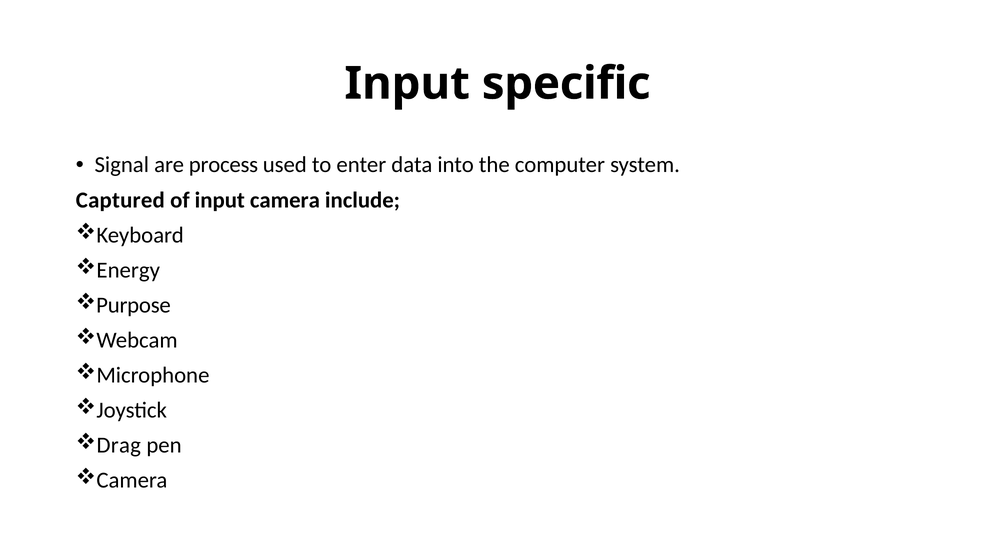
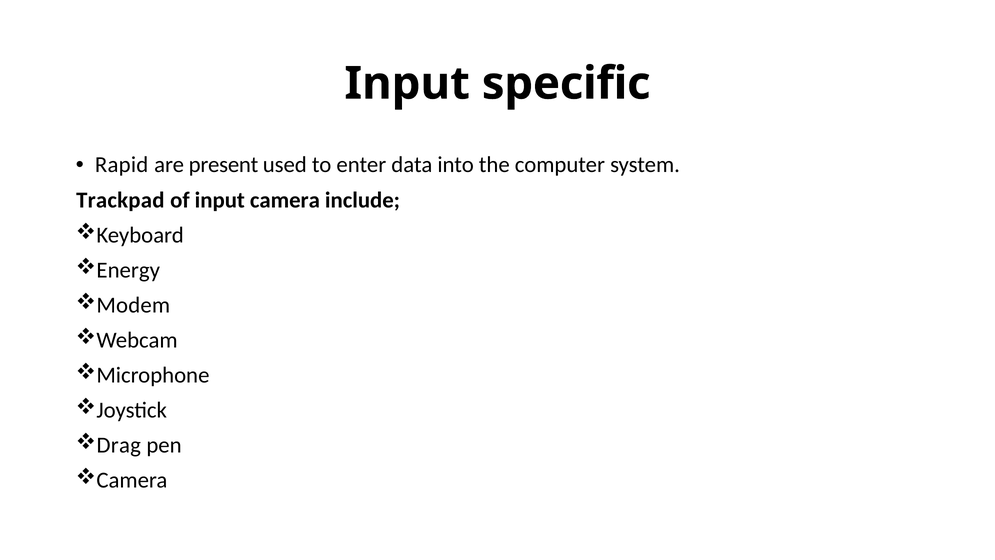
Signal: Signal -> Rapid
process: process -> present
Captured: Captured -> Trackpad
Purpose: Purpose -> Modem
